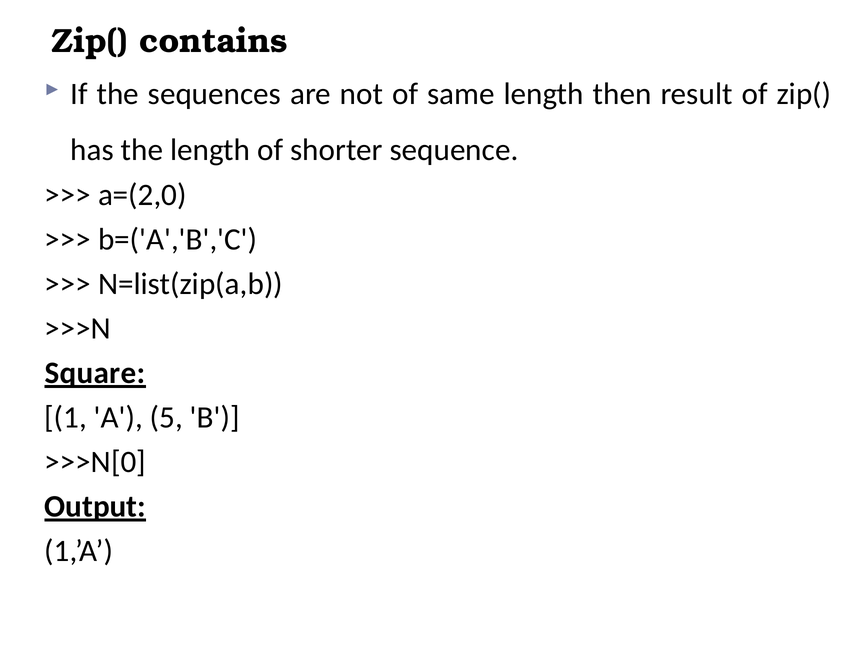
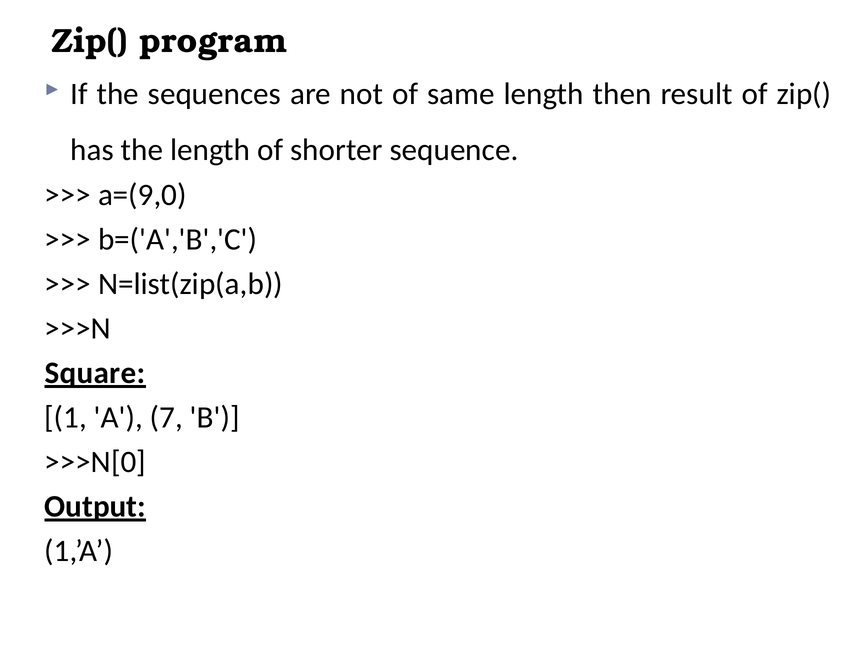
contains: contains -> program
a=(2,0: a=(2,0 -> a=(9,0
5: 5 -> 7
